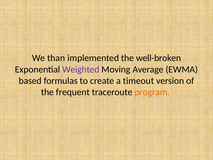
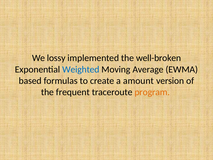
than: than -> lossy
Weighted colour: purple -> blue
timeout: timeout -> amount
